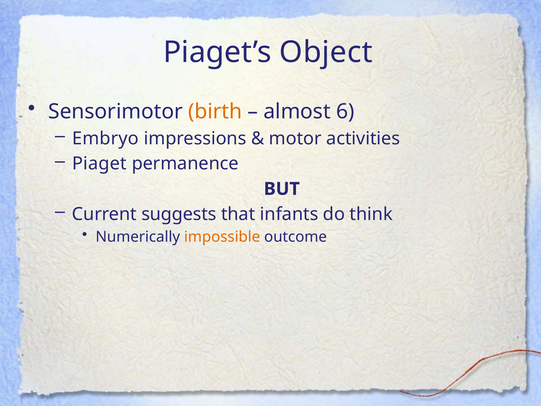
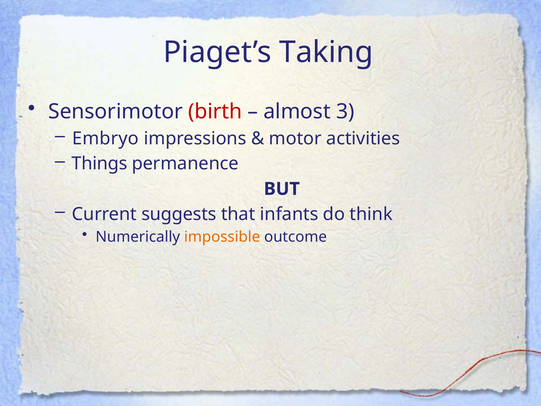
Object: Object -> Taking
birth colour: orange -> red
6: 6 -> 3
Piaget: Piaget -> Things
